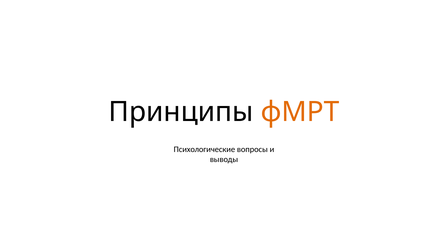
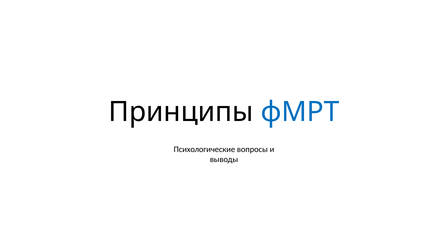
фМРТ colour: orange -> blue
